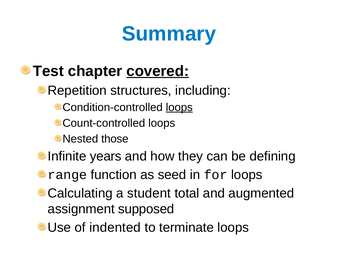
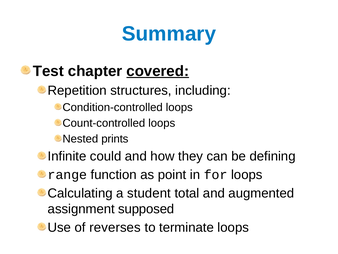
loops at (179, 107) underline: present -> none
those: those -> prints
years: years -> could
seed: seed -> point
indented: indented -> reverses
